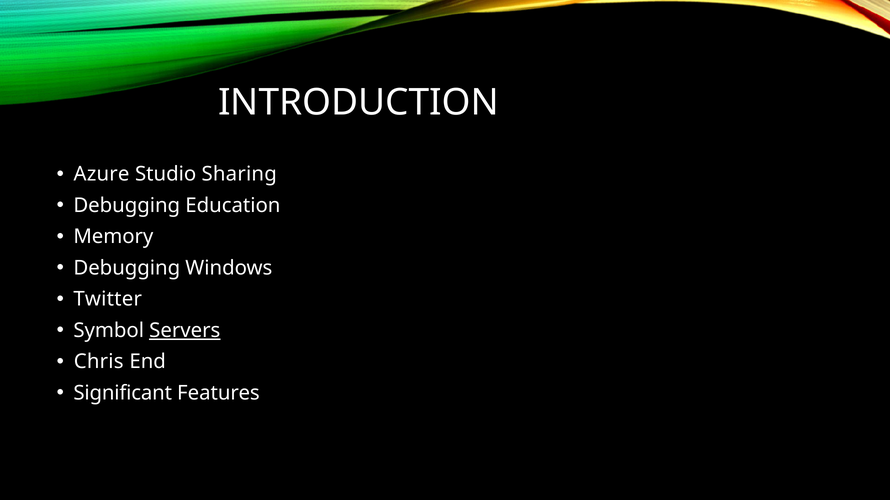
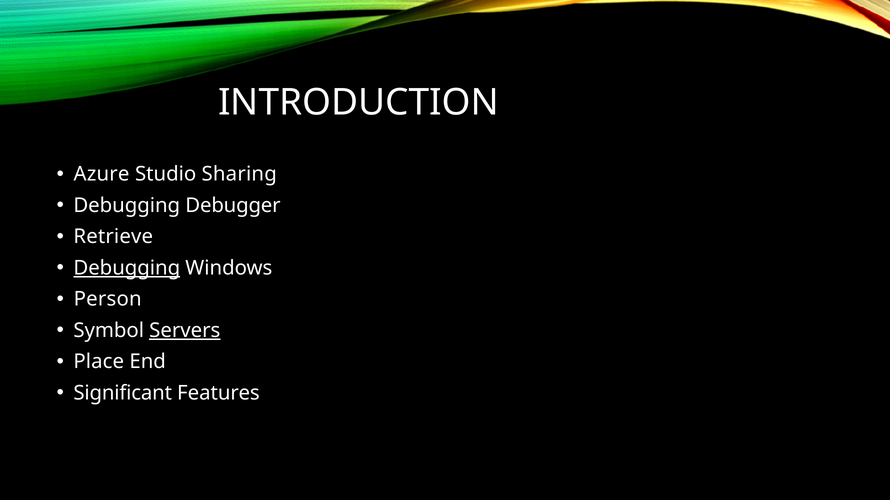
Education: Education -> Debugger
Memory: Memory -> Retrieve
Debugging at (127, 268) underline: none -> present
Twitter: Twitter -> Person
Chris: Chris -> Place
